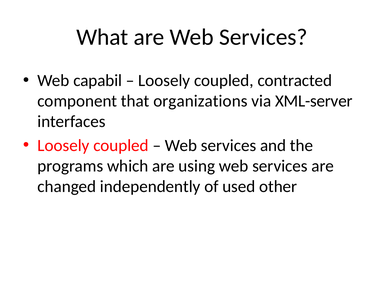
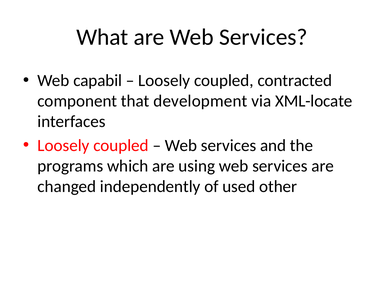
organizations: organizations -> development
XML-server: XML-server -> XML-locate
